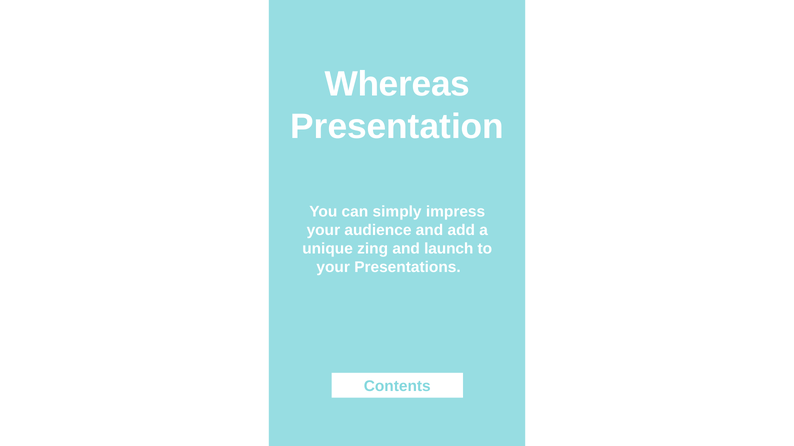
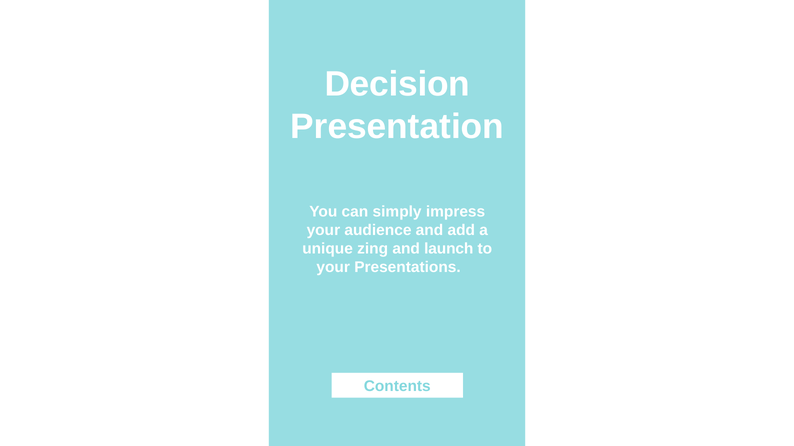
Whereas: Whereas -> Decision
